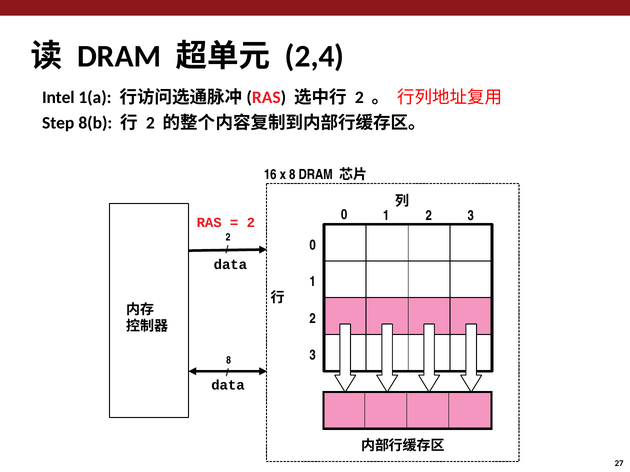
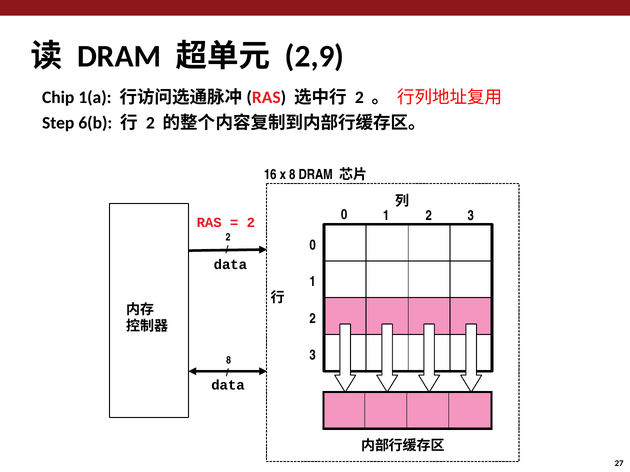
2,4: 2,4 -> 2,9
Intel: Intel -> Chip
8(b: 8(b -> 6(b
